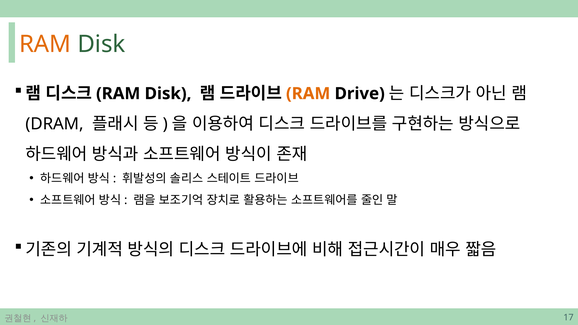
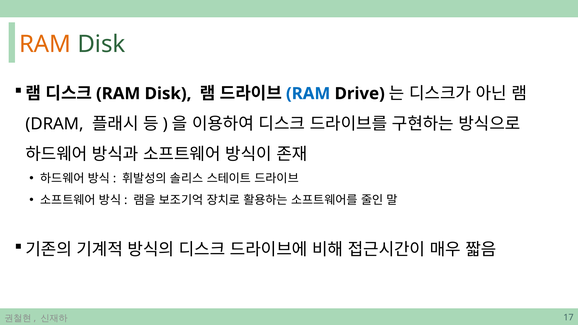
RAM at (308, 94) colour: orange -> blue
